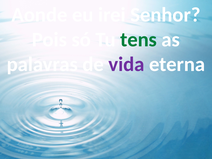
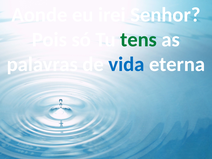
vida colour: purple -> blue
